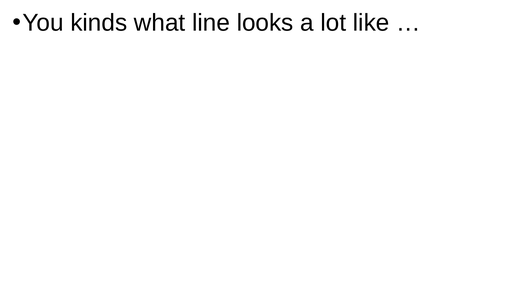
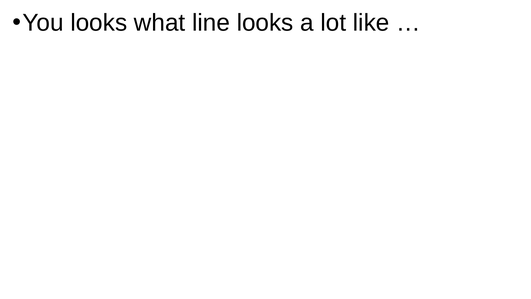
You kinds: kinds -> looks
